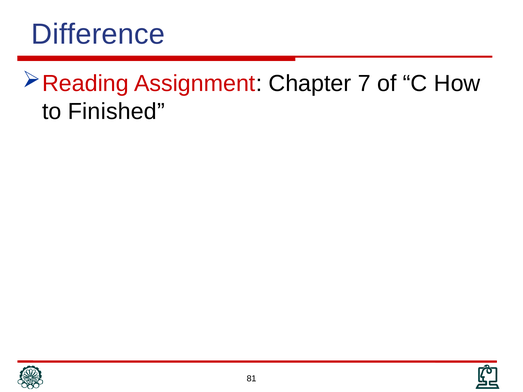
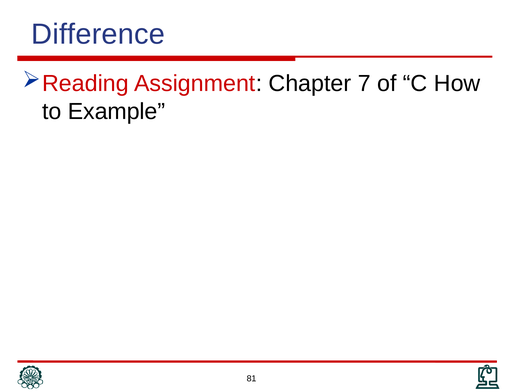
Finished: Finished -> Example
